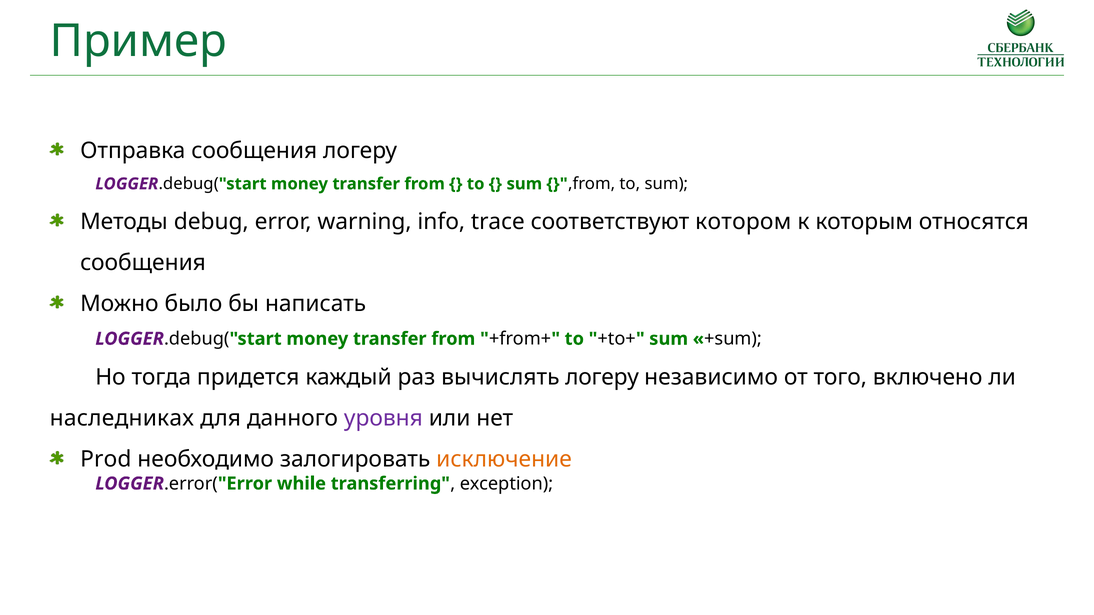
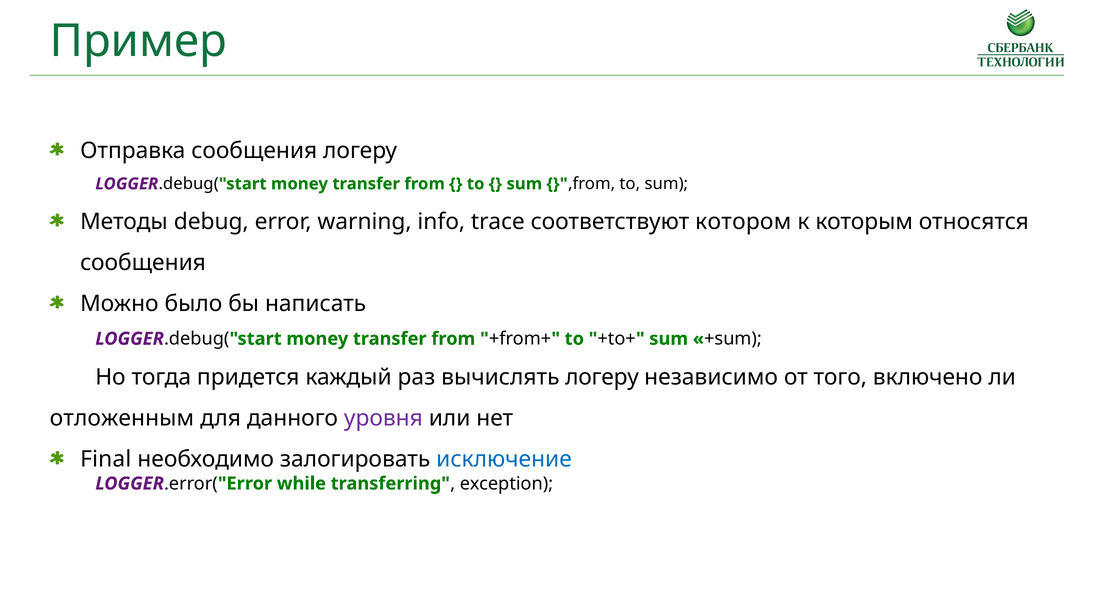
наследниках: наследниках -> отложенным
Prod: Prod -> Final
исключение colour: orange -> blue
